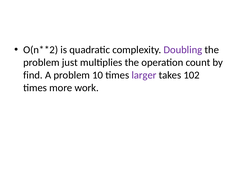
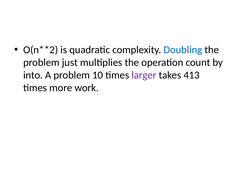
Doubling colour: purple -> blue
find: find -> into
102: 102 -> 413
